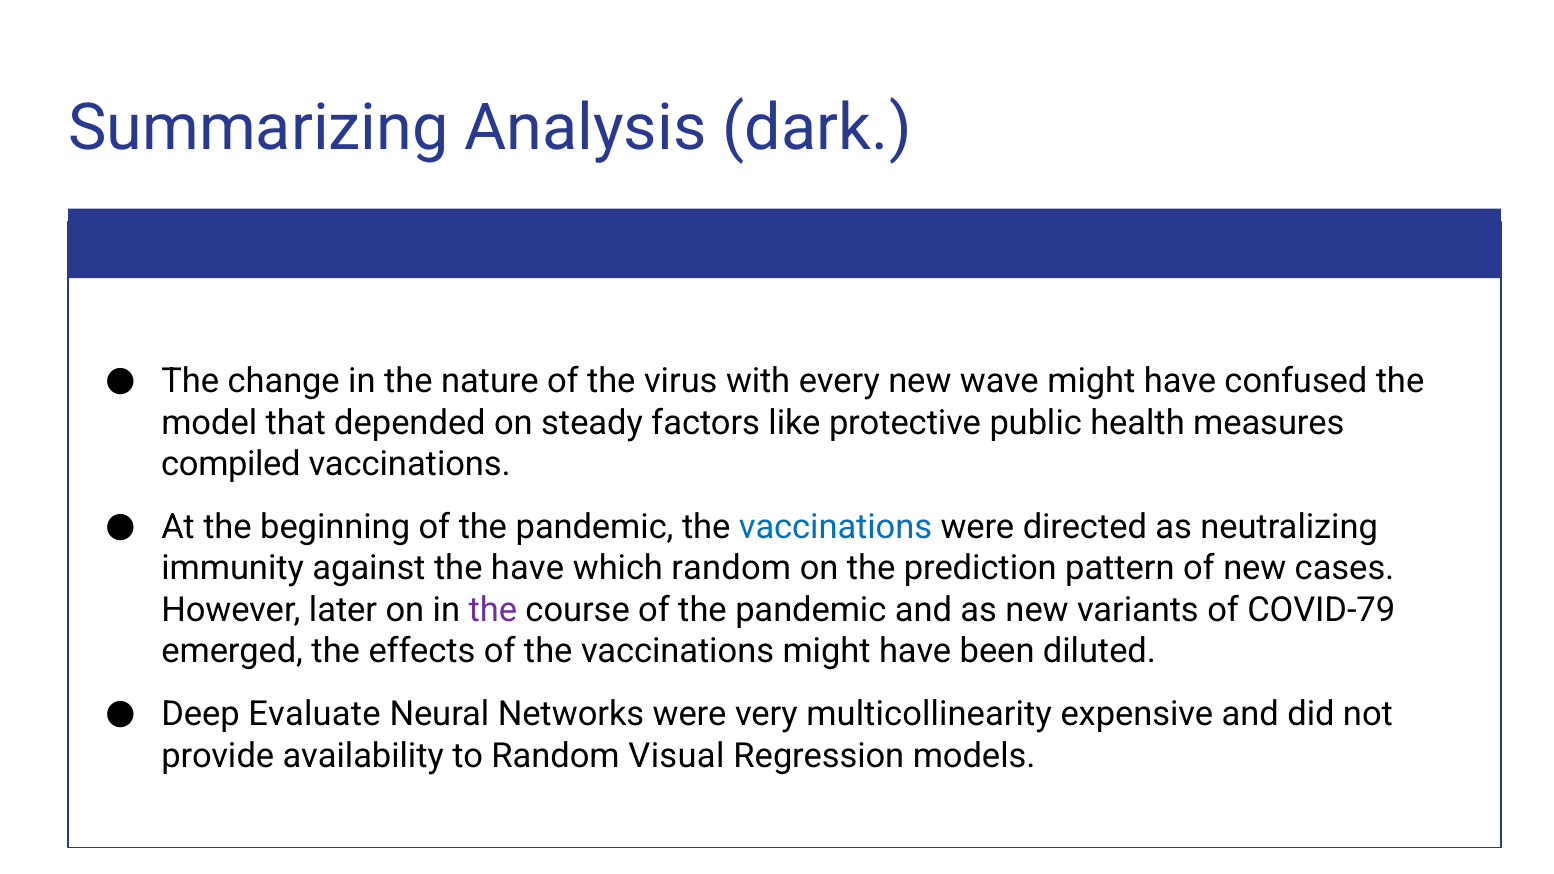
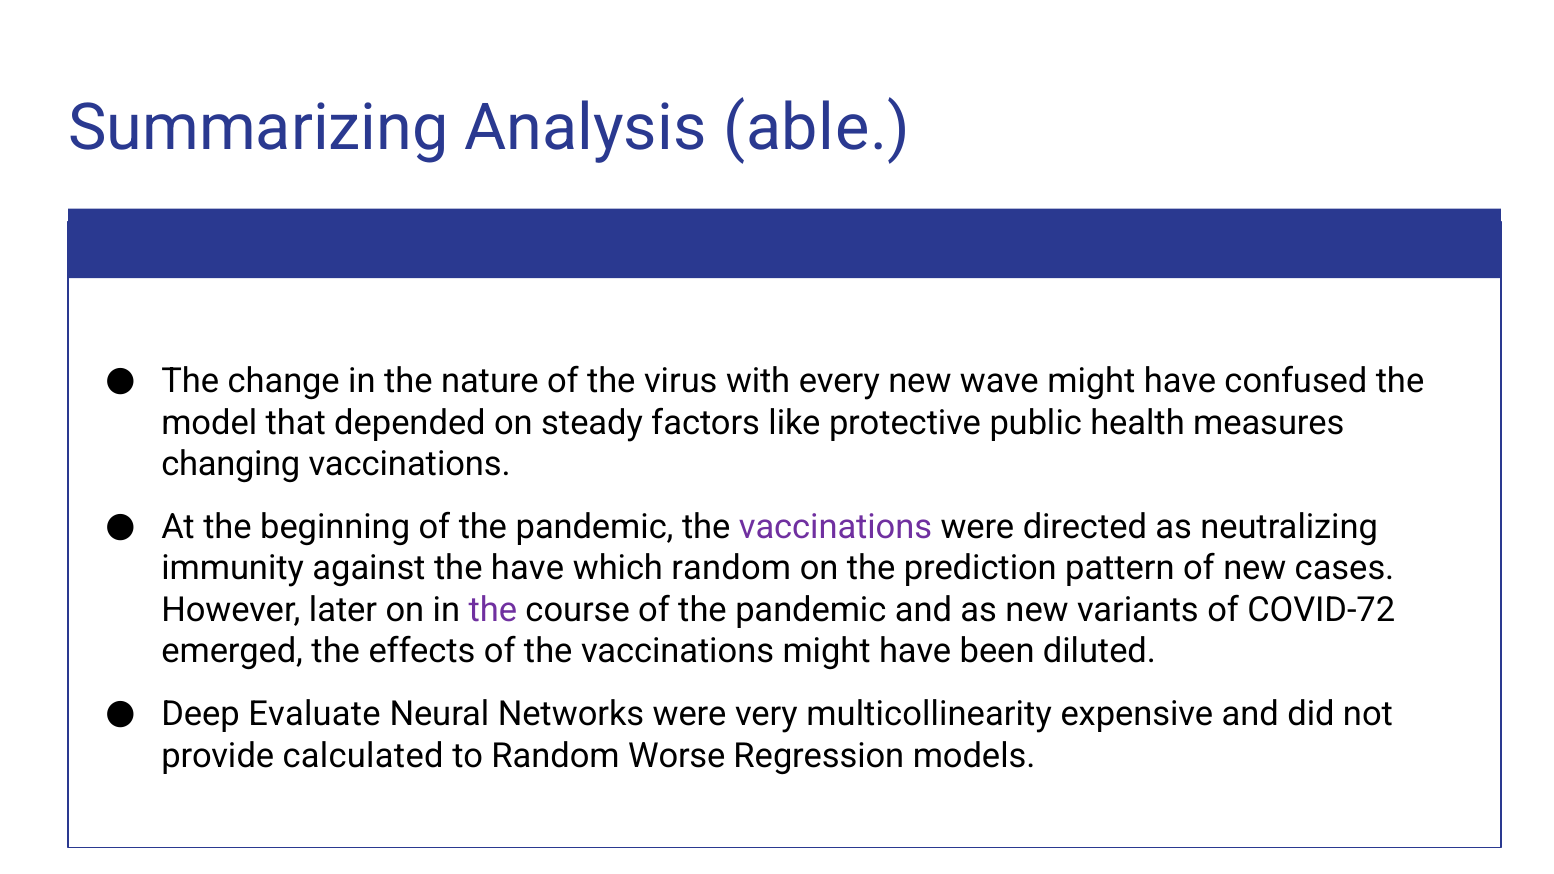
dark: dark -> able
compiled: compiled -> changing
vaccinations at (836, 527) colour: blue -> purple
COVID-79: COVID-79 -> COVID-72
availability: availability -> calculated
Visual: Visual -> Worse
